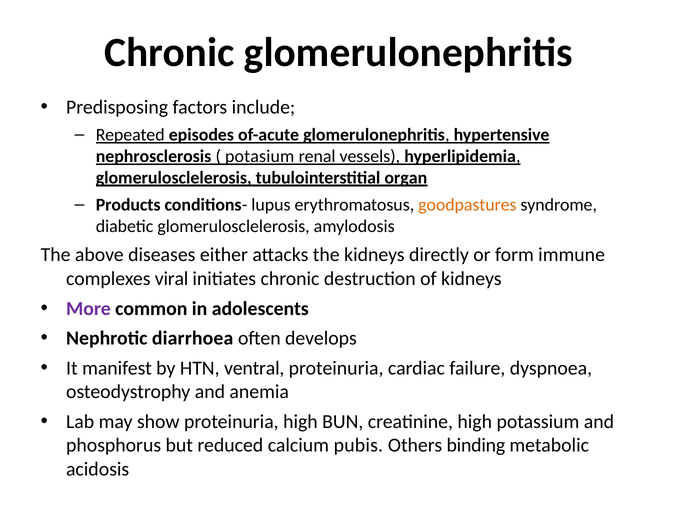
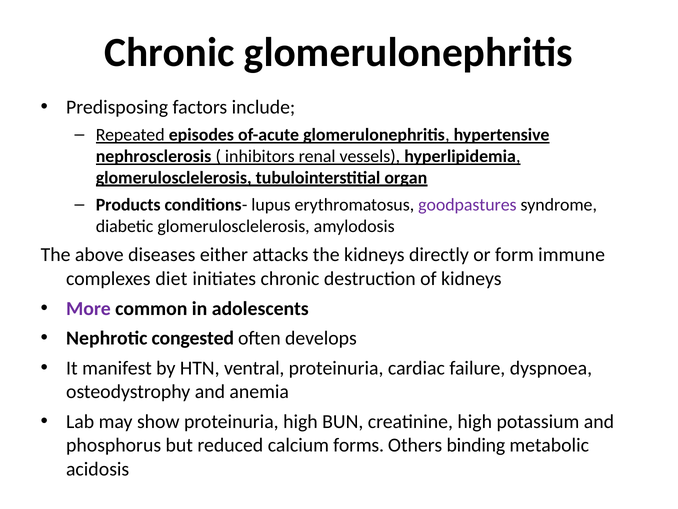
potasium: potasium -> inhibitors
goodpastures colour: orange -> purple
viral: viral -> diet
diarrhoea: diarrhoea -> congested
pubis: pubis -> forms
